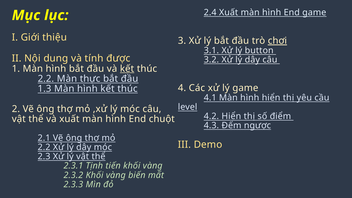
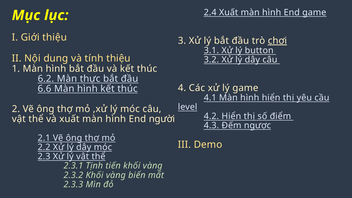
tính được: được -> thiệu
kết at (127, 69) underline: present -> none
2.2 at (46, 79): 2.2 -> 6.2
1.3: 1.3 -> 6.6
chuột: chuột -> người
